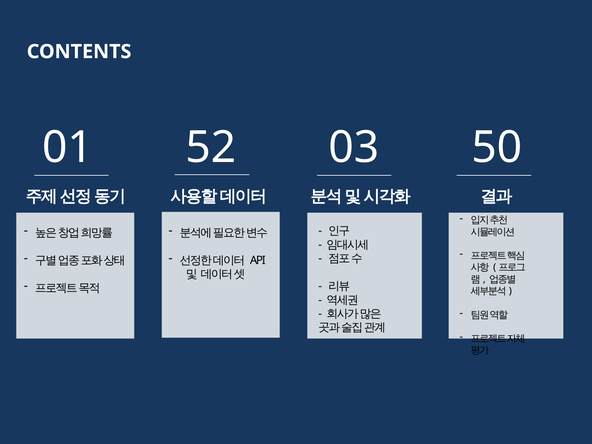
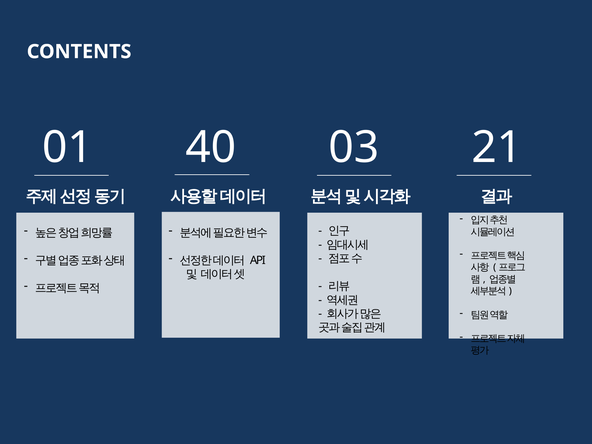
52: 52 -> 40
50: 50 -> 21
